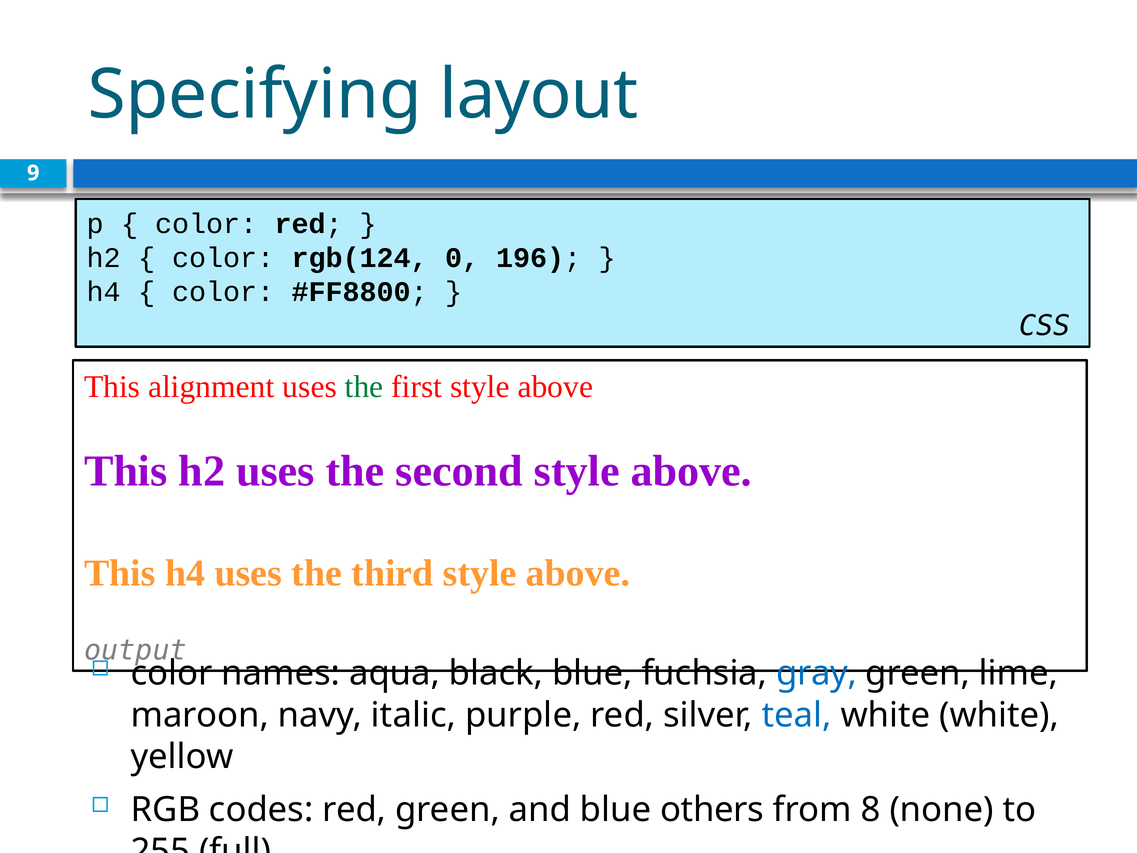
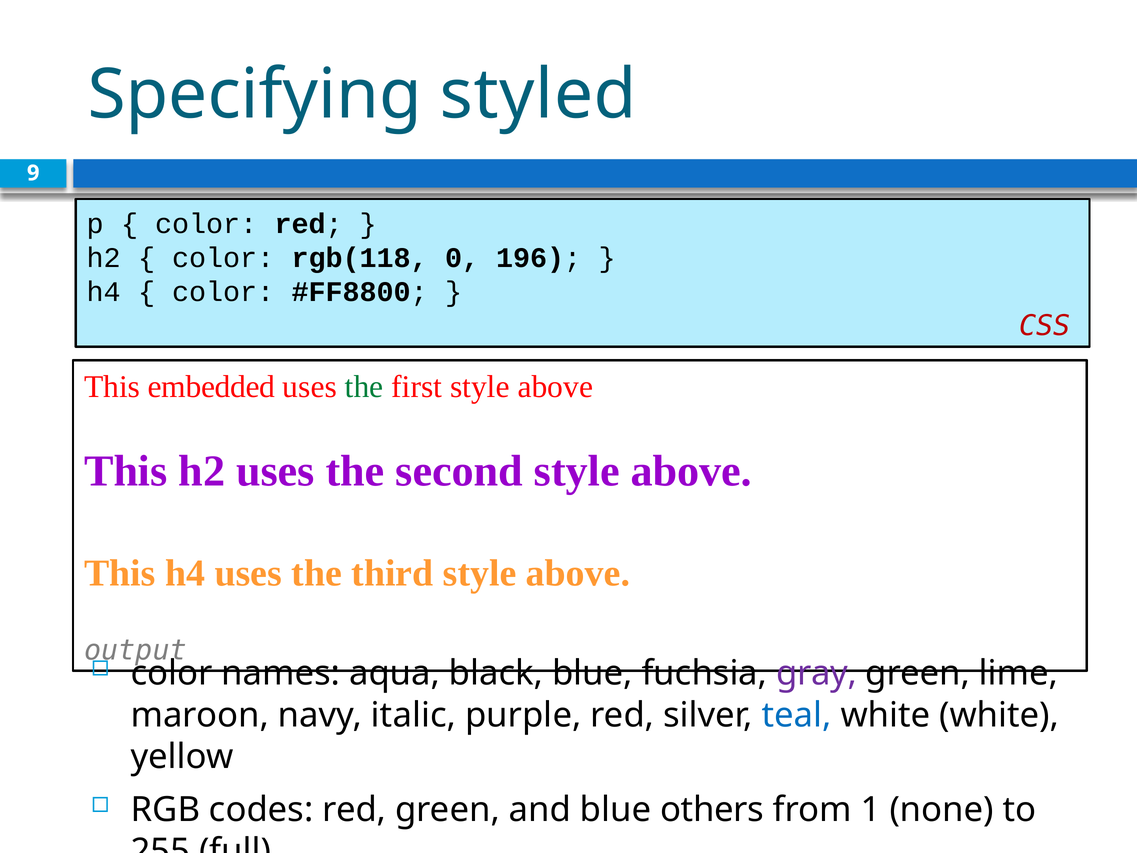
layout: layout -> styled
rgb(124: rgb(124 -> rgb(118
CSS colour: black -> red
alignment: alignment -> embedded
gray colour: blue -> purple
8: 8 -> 1
